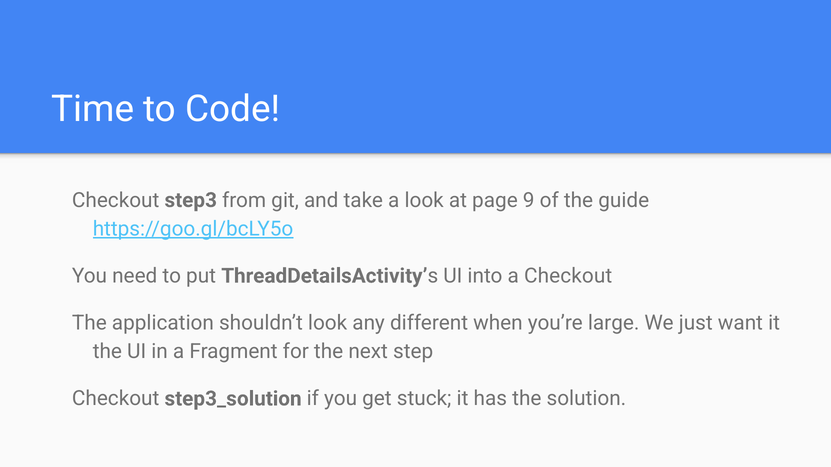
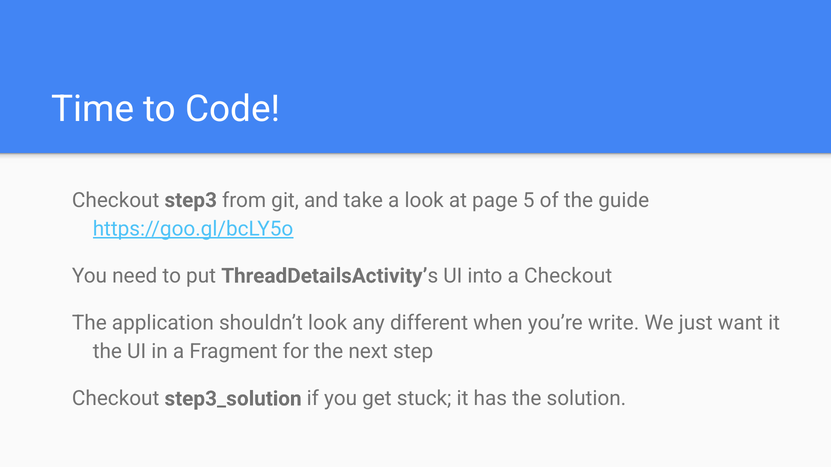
9: 9 -> 5
large: large -> write
